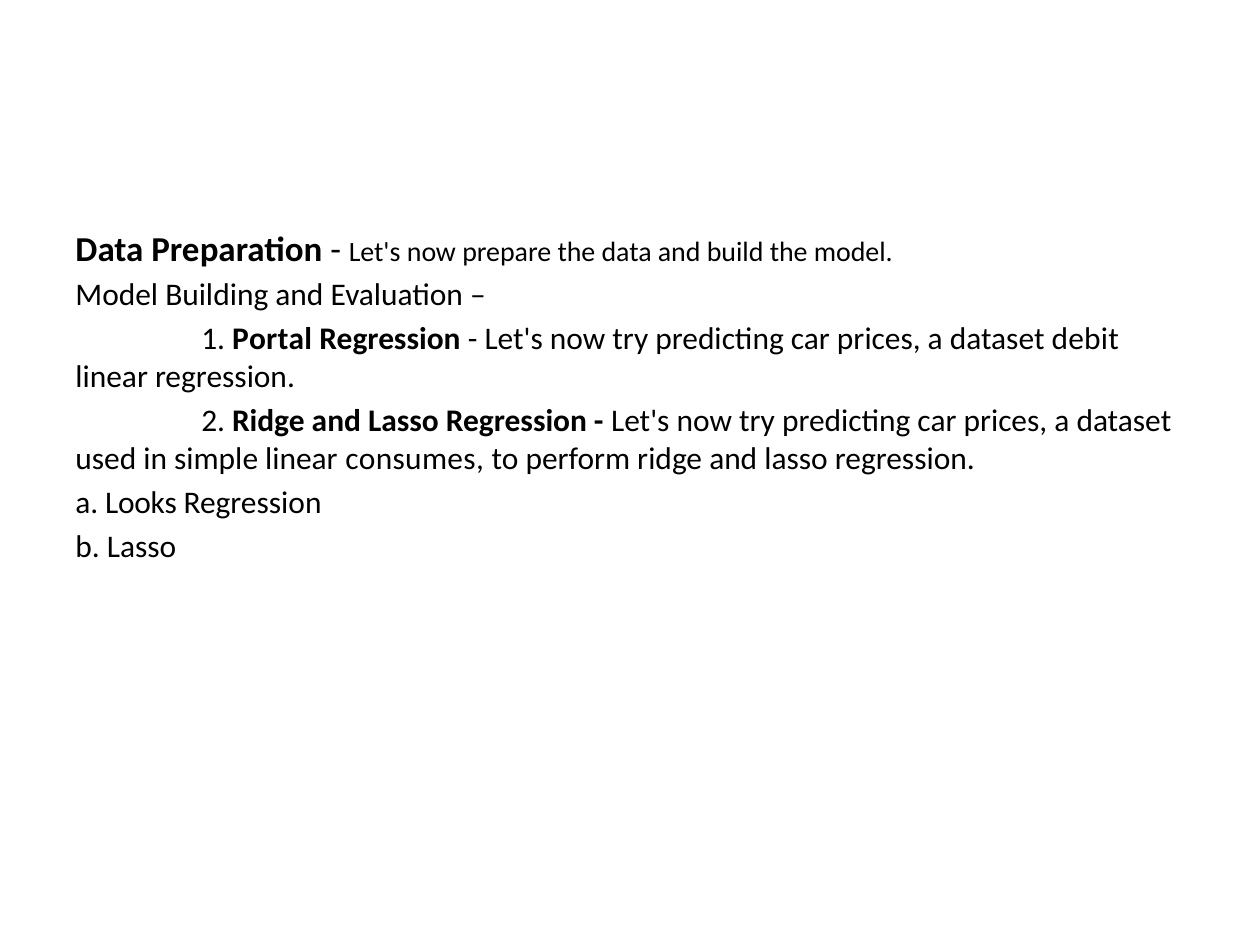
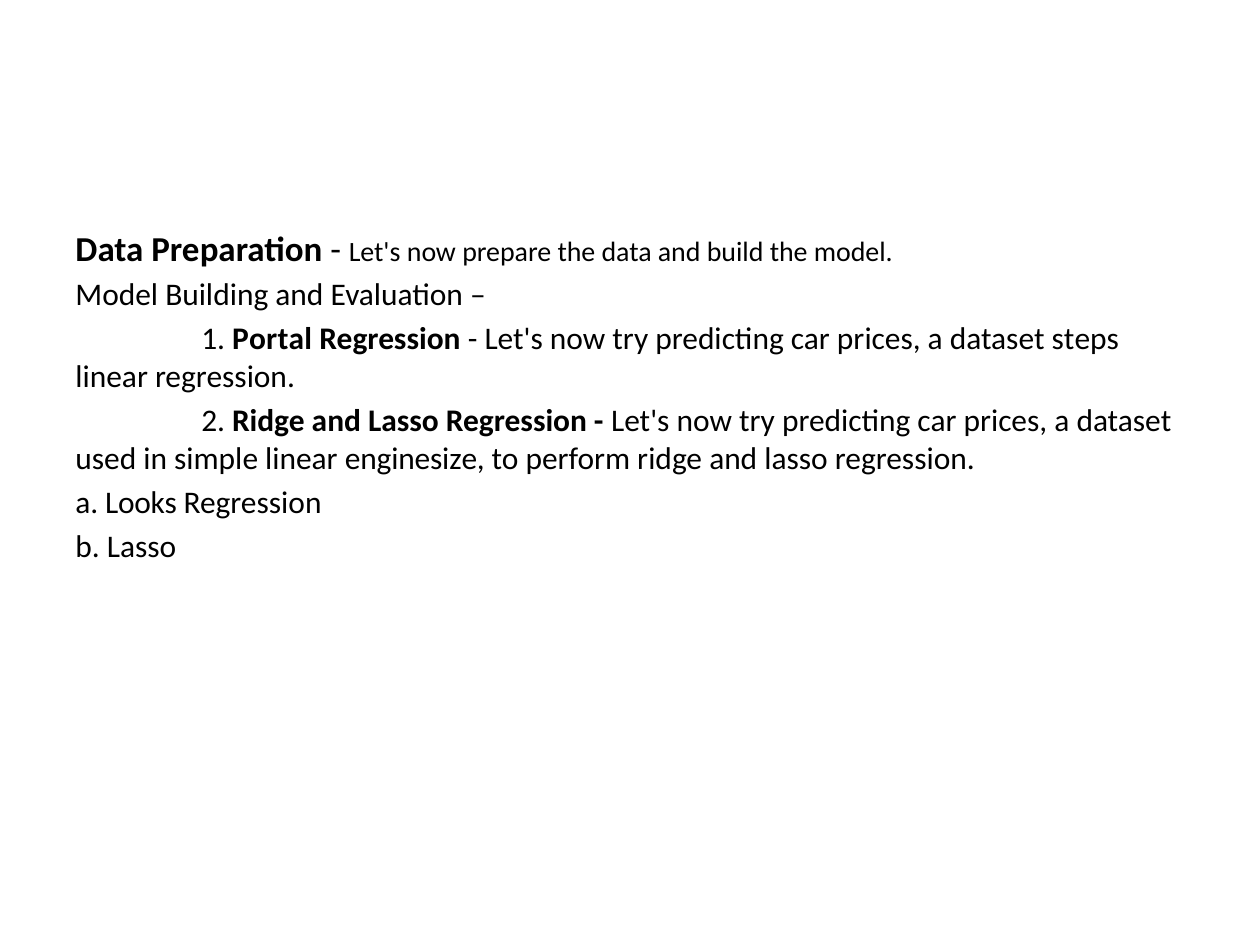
debit: debit -> steps
consumes: consumes -> enginesize
